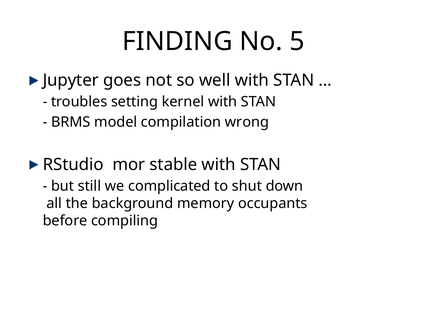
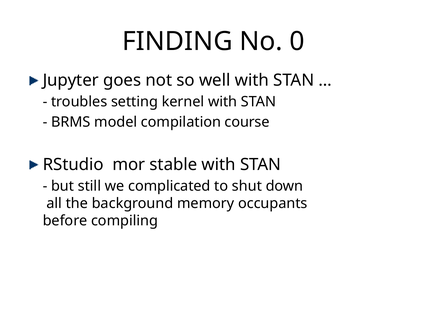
5: 5 -> 0
wrong: wrong -> course
